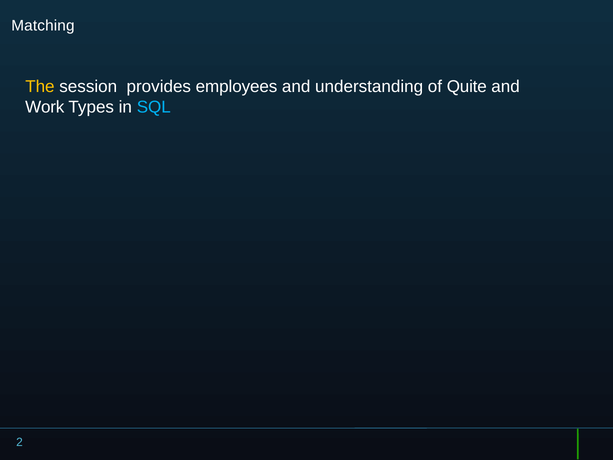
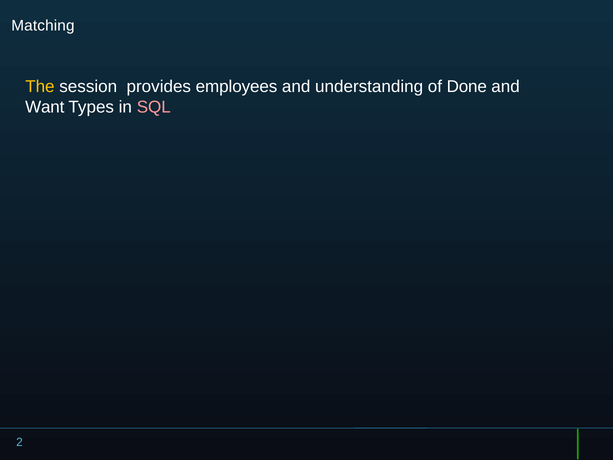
Quite: Quite -> Done
Work: Work -> Want
SQL colour: light blue -> pink
